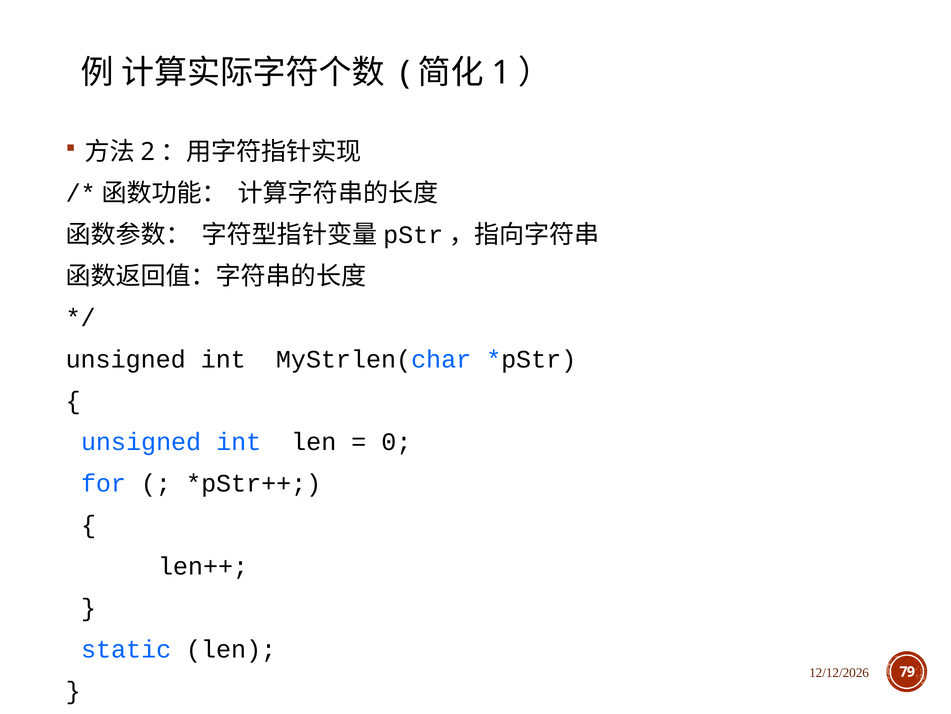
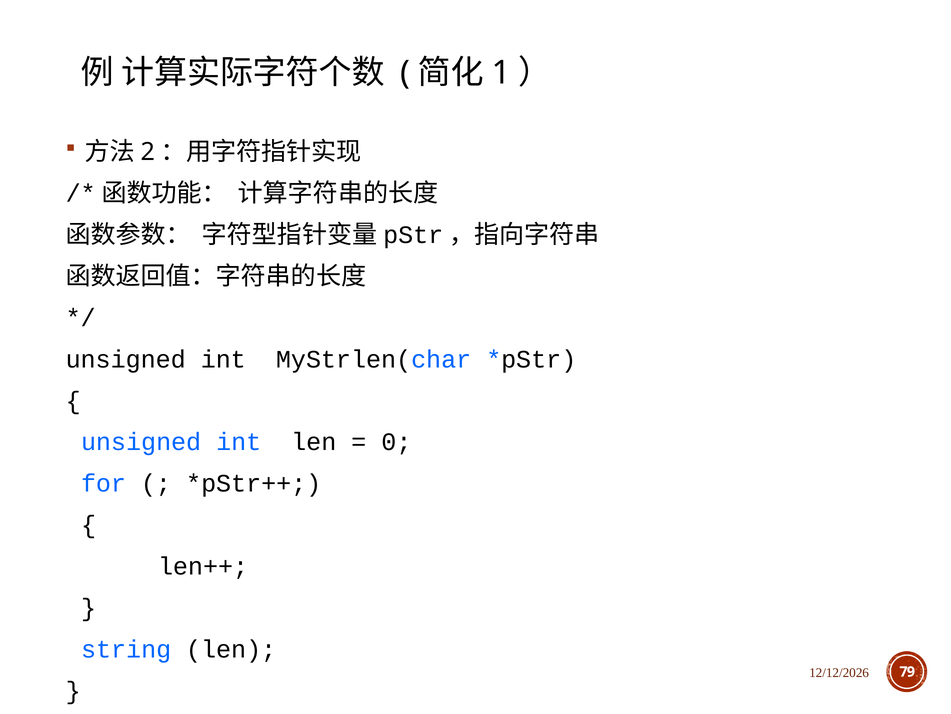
static: static -> string
